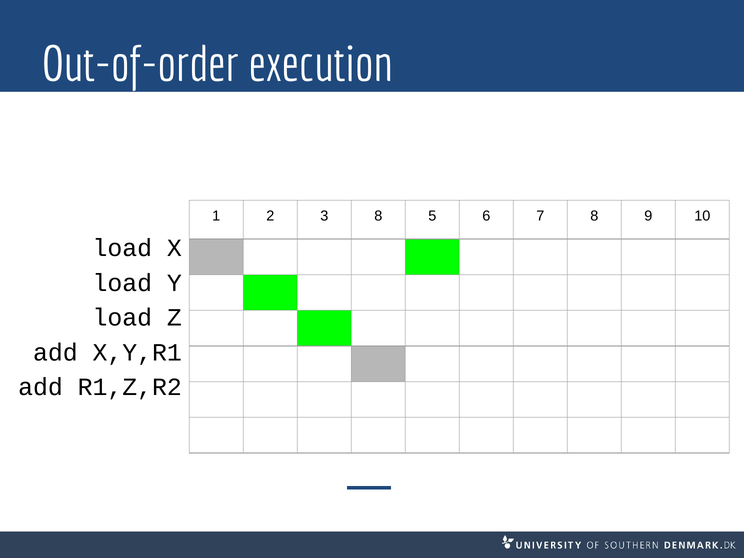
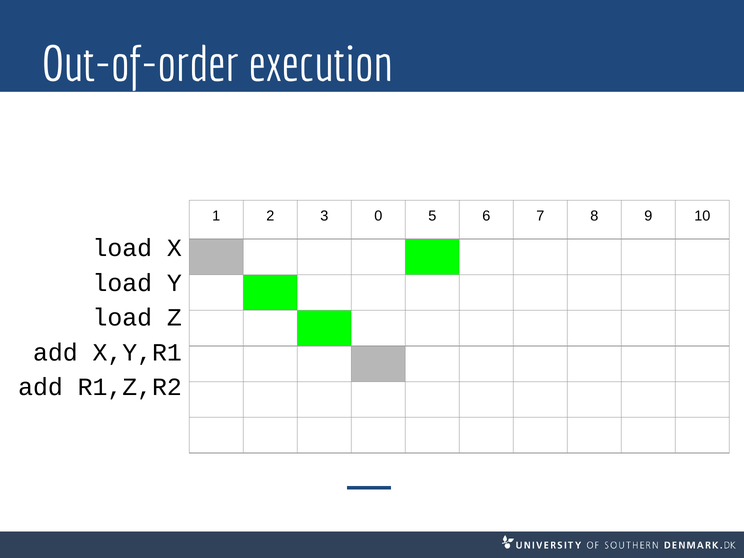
3 8: 8 -> 0
